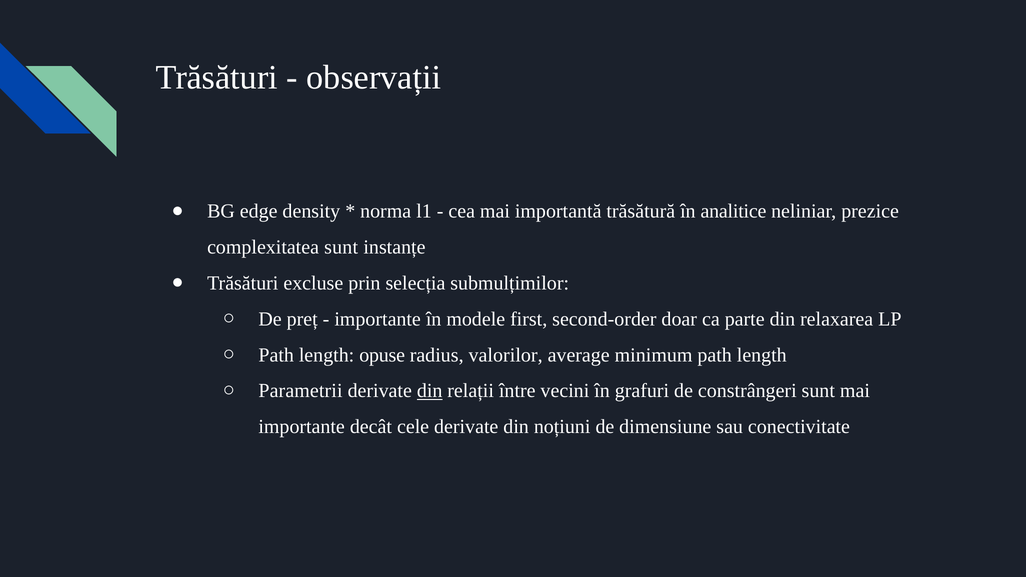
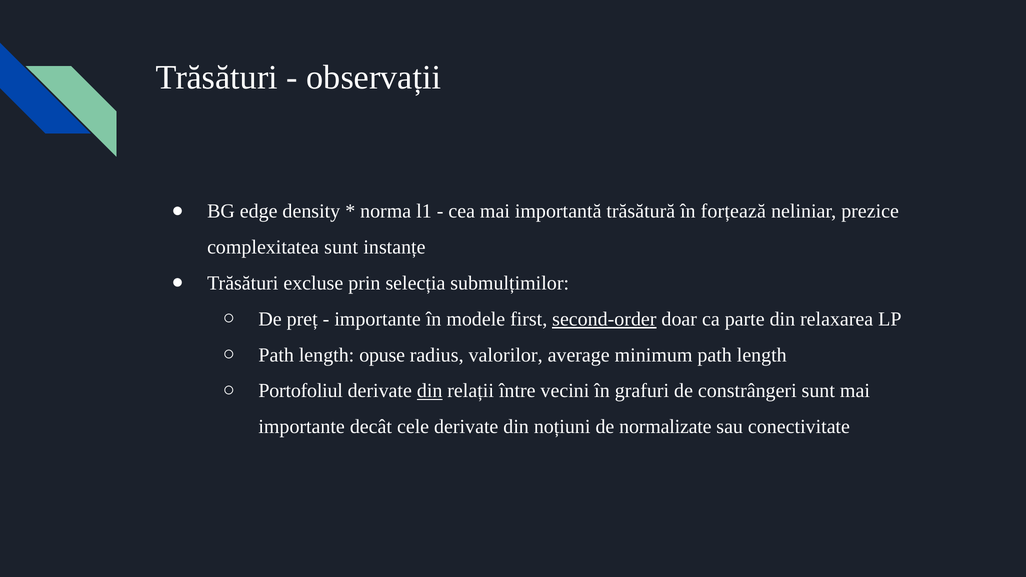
analitice: analitice -> forțează
second-order underline: none -> present
Parametrii: Parametrii -> Portofoliul
dimensiune: dimensiune -> normalizate
